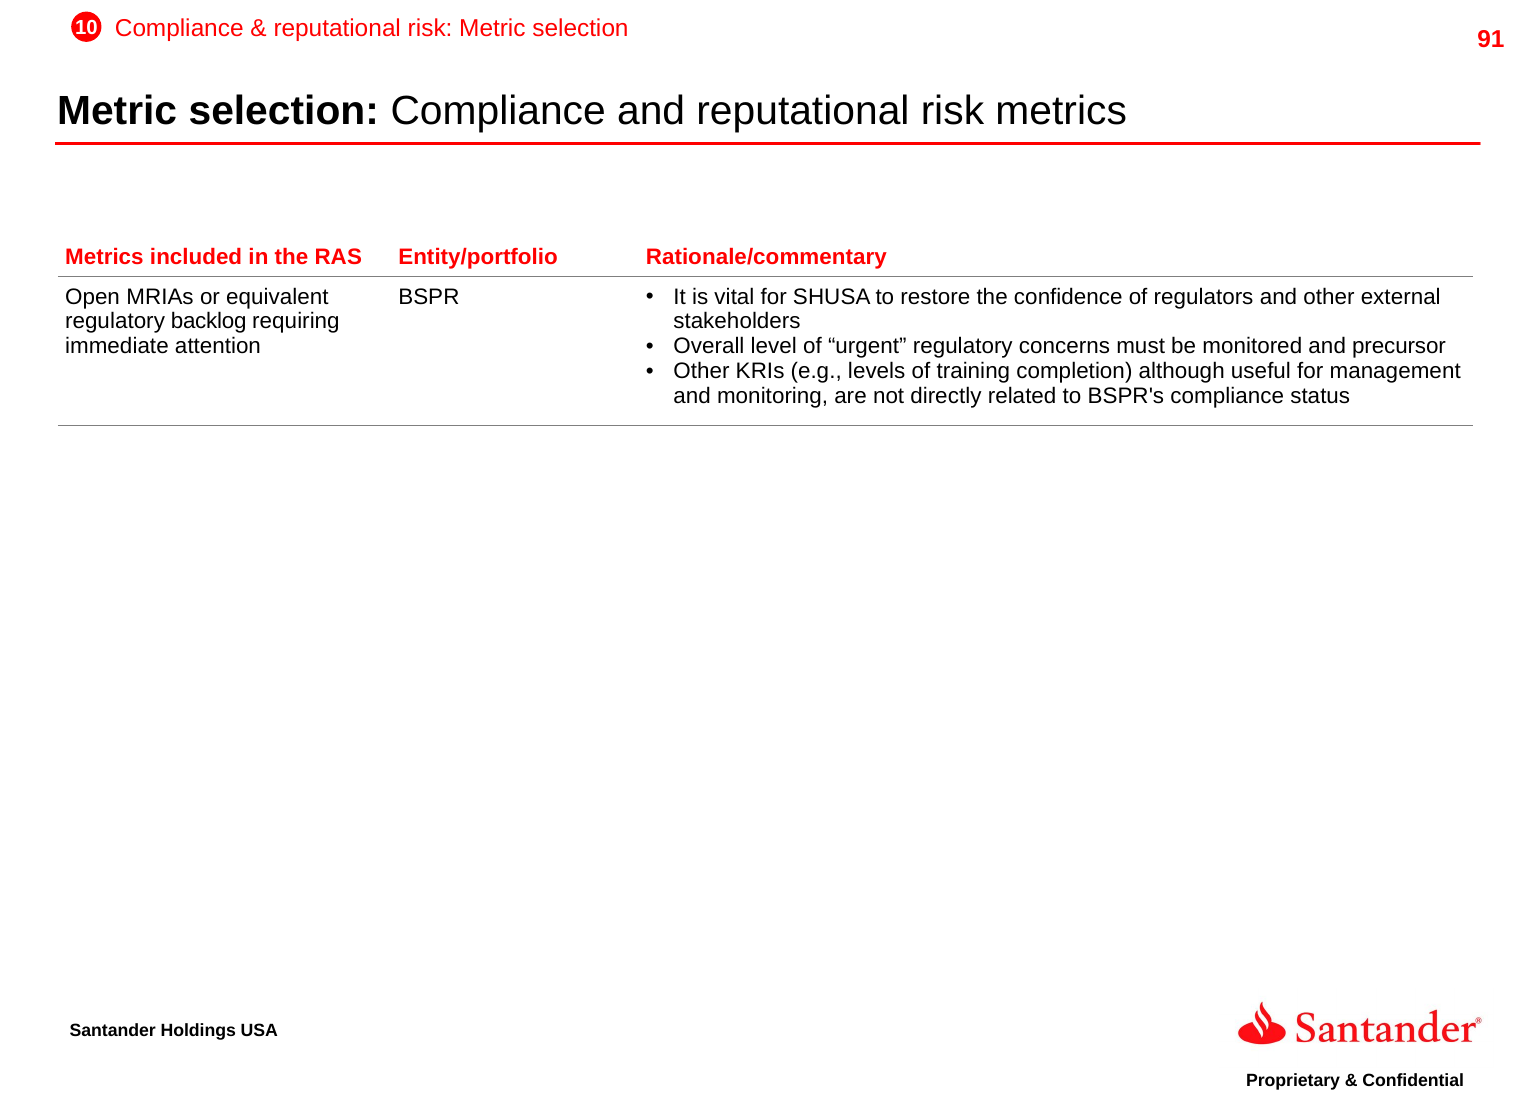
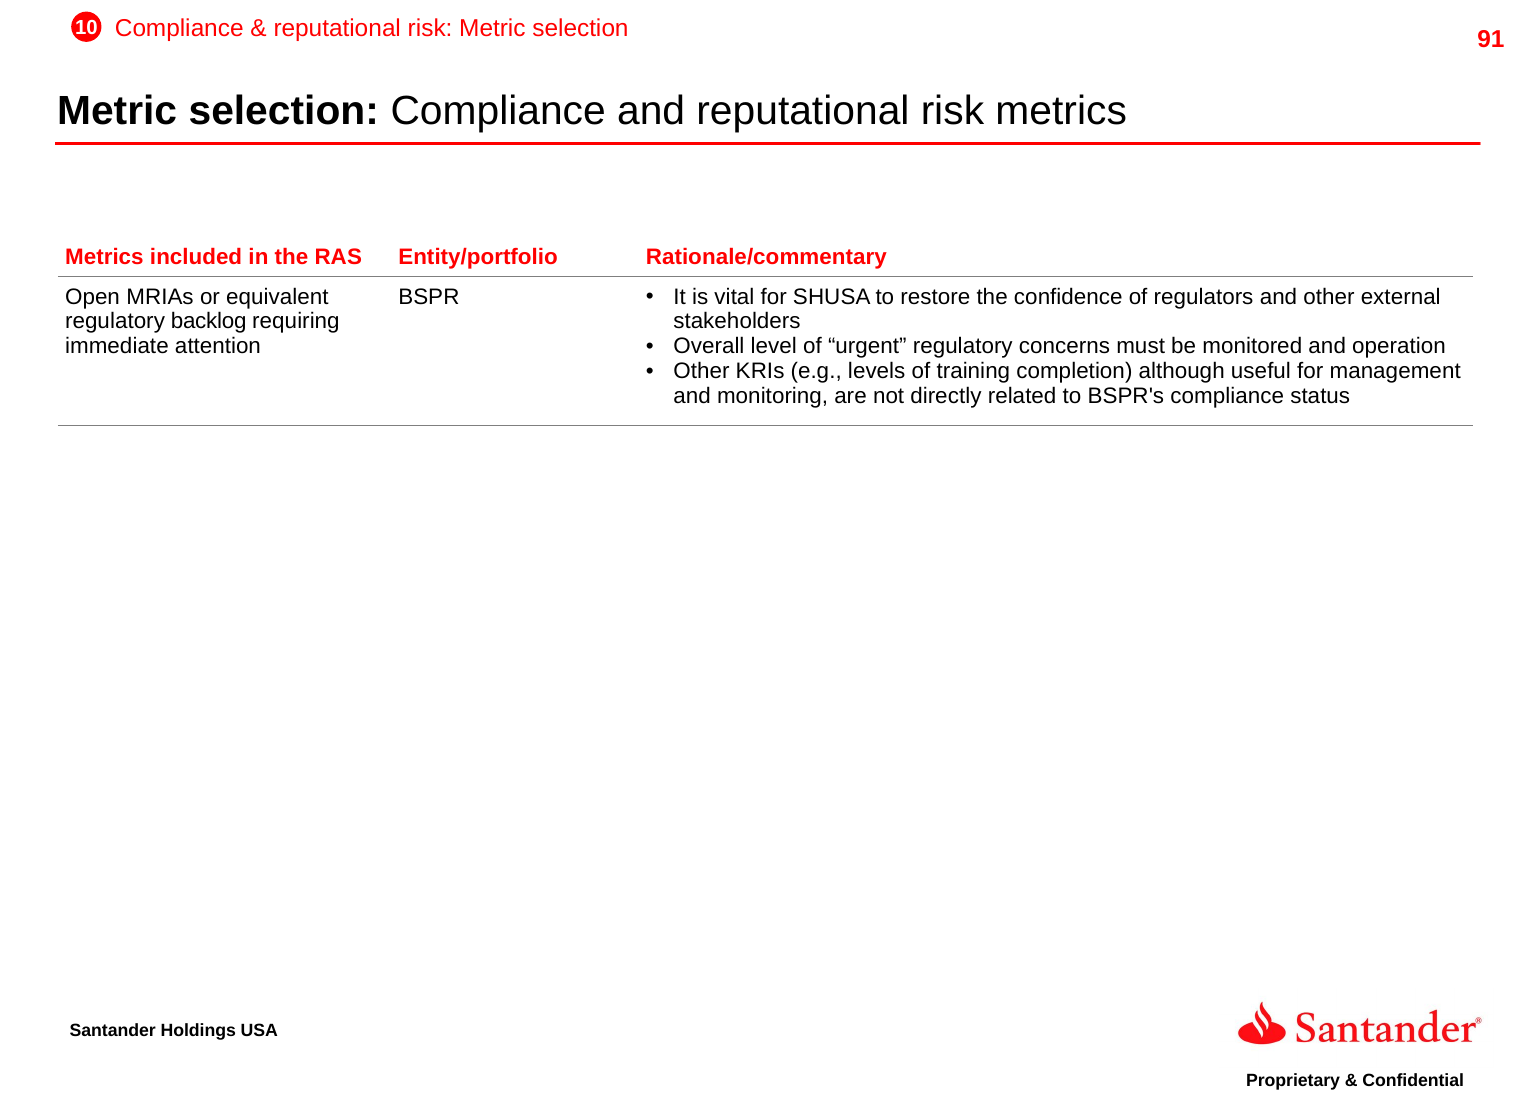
precursor: precursor -> operation
